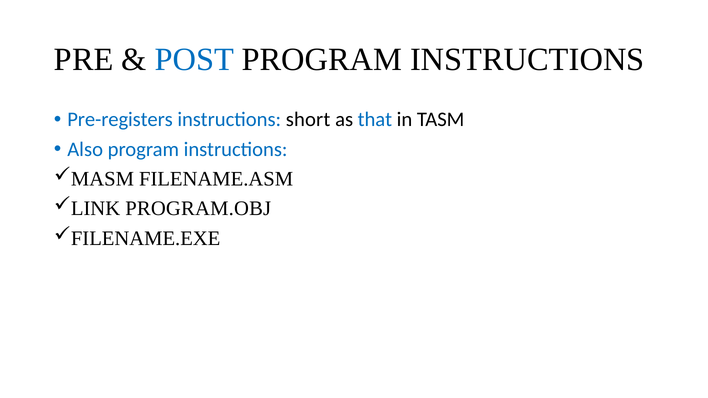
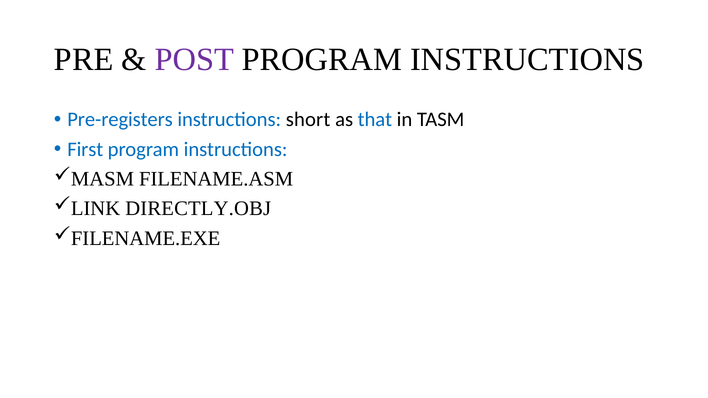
POST colour: blue -> purple
Also: Also -> First
PROGRAM.OBJ: PROGRAM.OBJ -> DIRECTLY.OBJ
